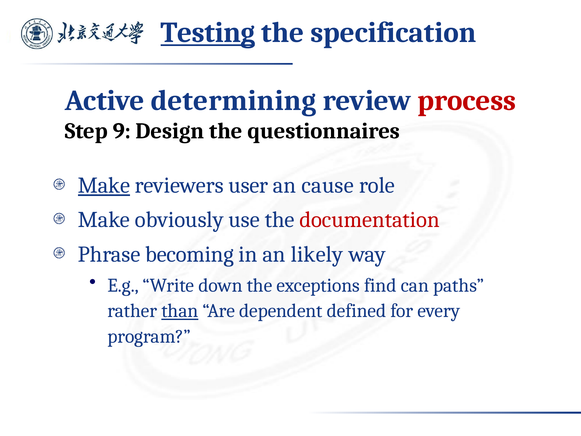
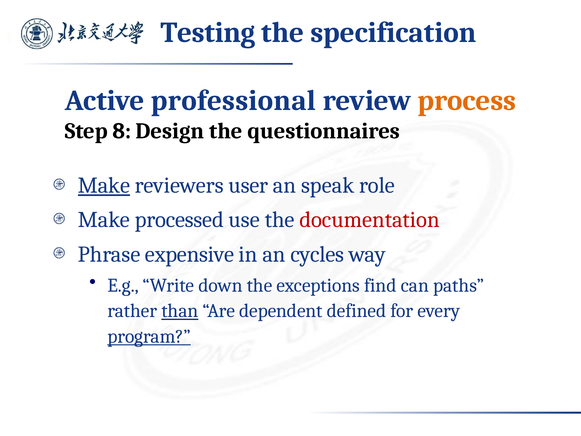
Testing underline: present -> none
determining: determining -> professional
process colour: red -> orange
9: 9 -> 8
cause: cause -> speak
obviously: obviously -> processed
becoming: becoming -> expensive
likely: likely -> cycles
program underline: none -> present
